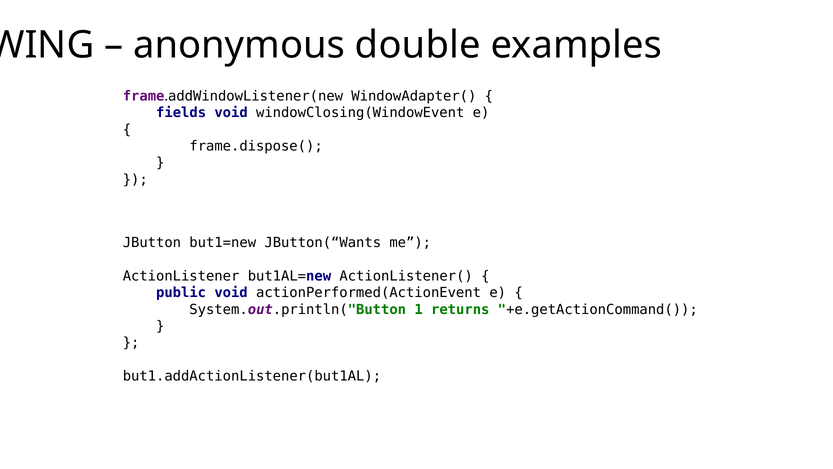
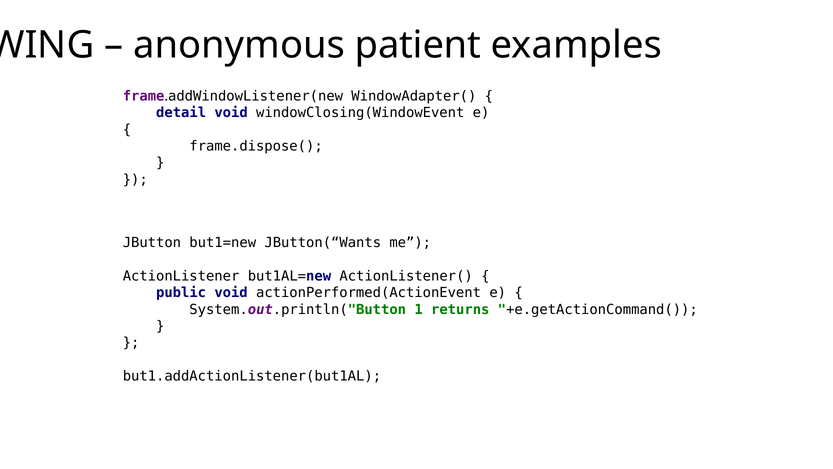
double: double -> patient
fields: fields -> detail
